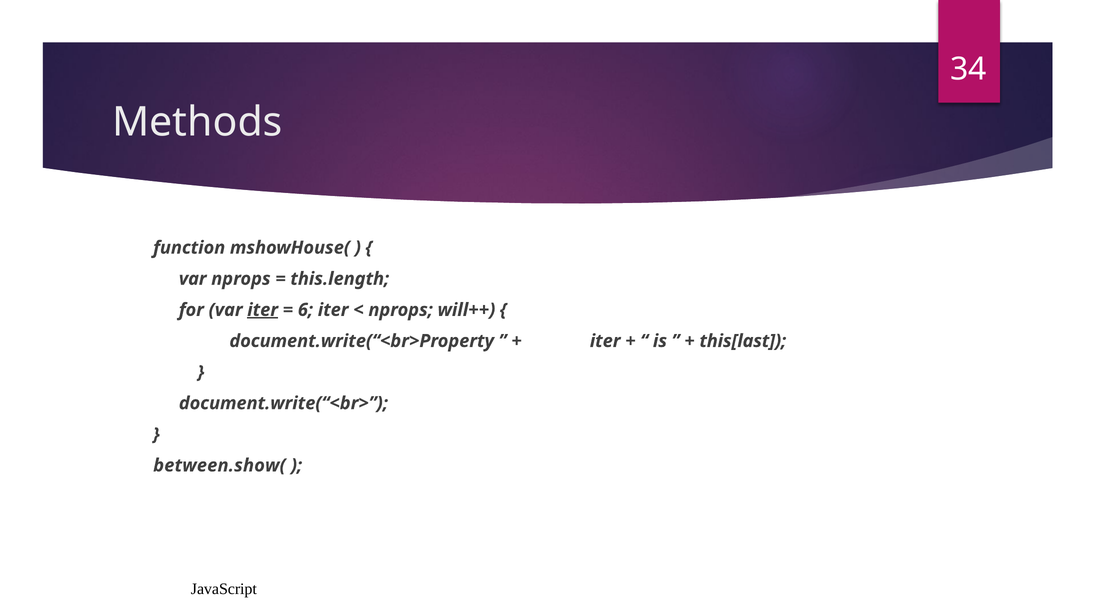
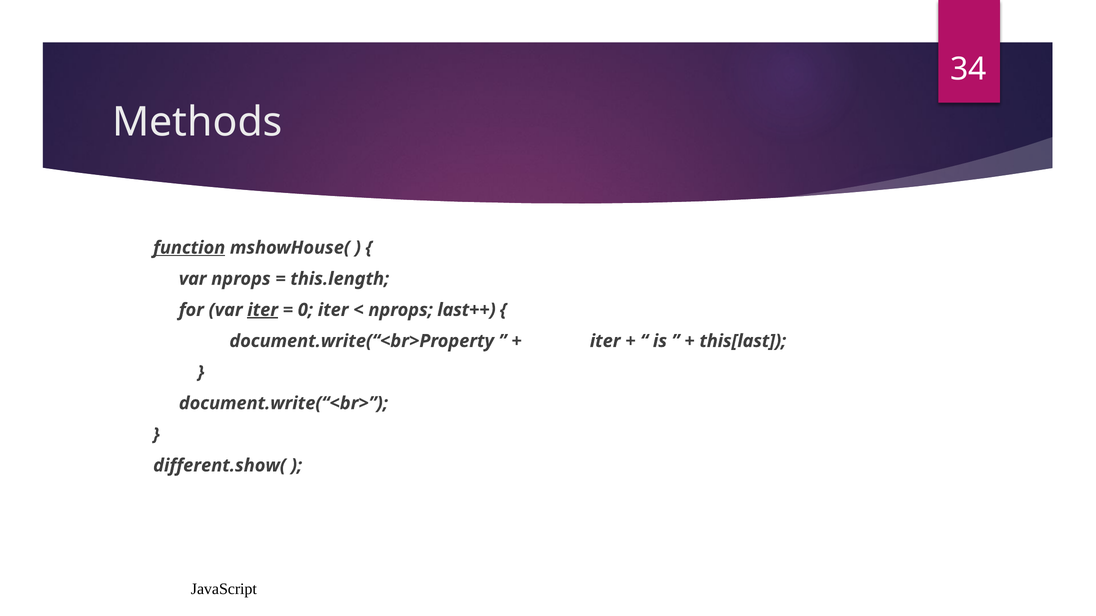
function underline: none -> present
6: 6 -> 0
will++: will++ -> last++
between.show(: between.show( -> different.show(
